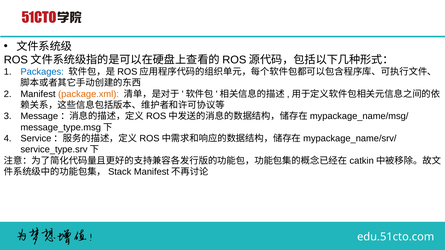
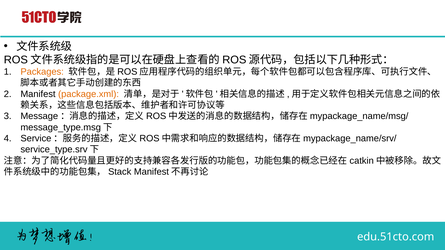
Packages colour: blue -> orange
